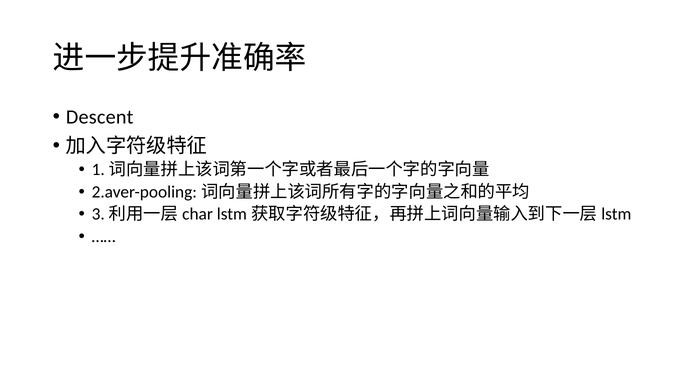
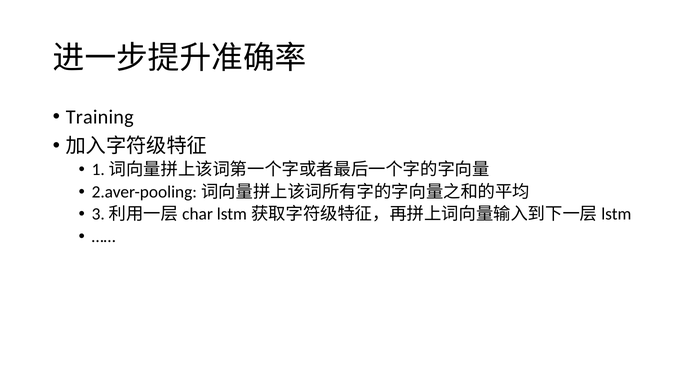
Descent: Descent -> Training
